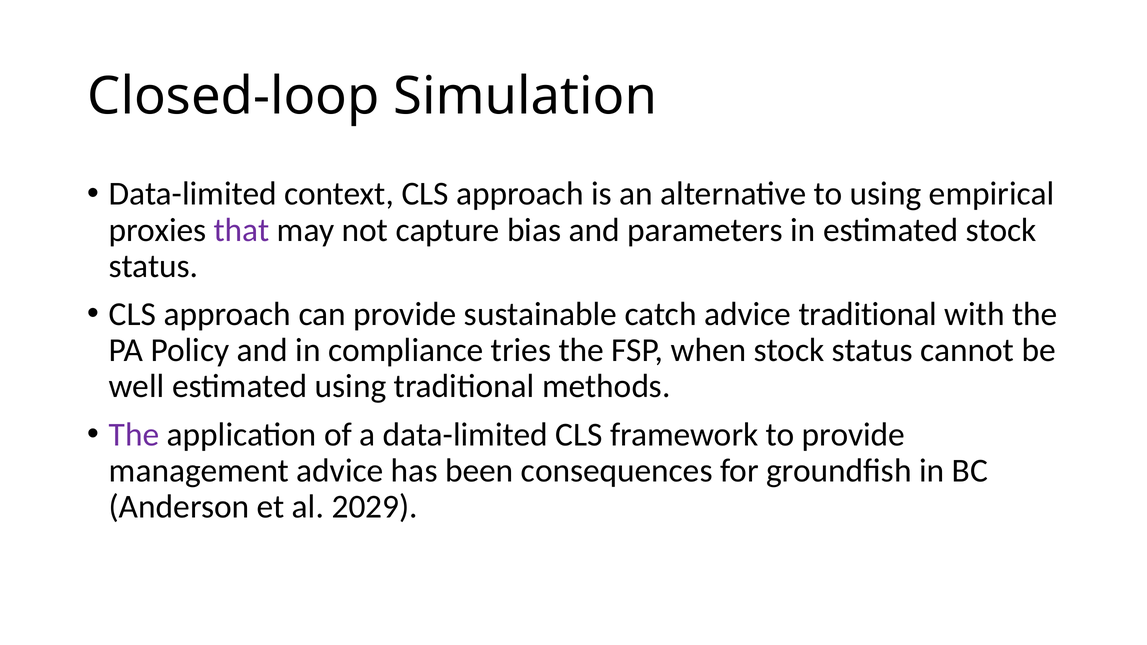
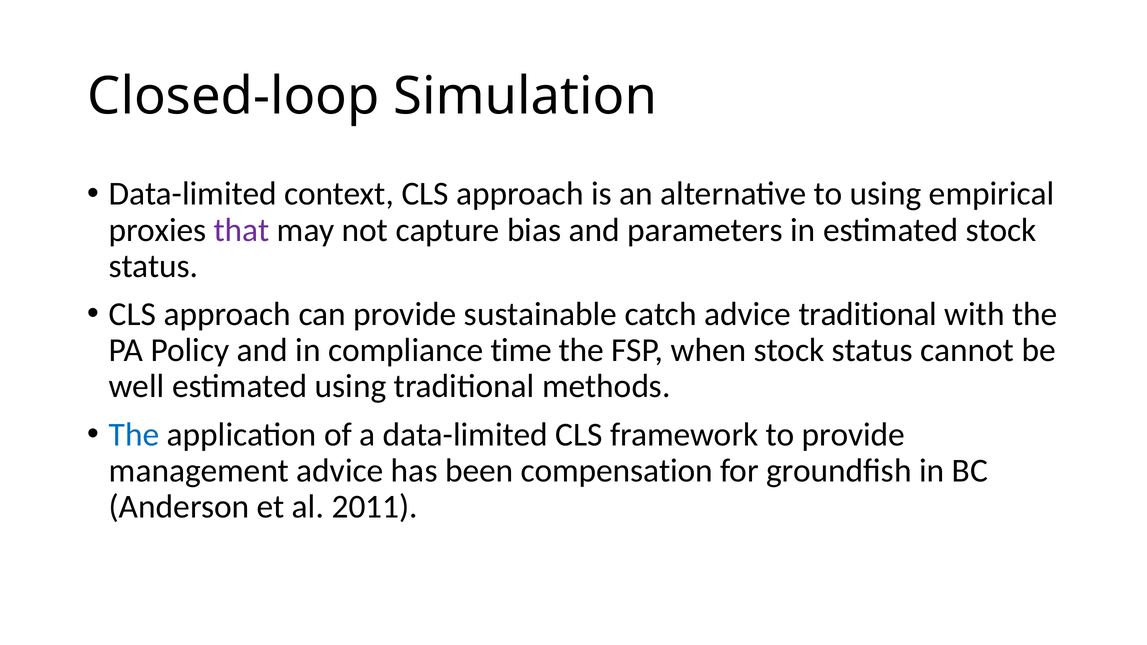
tries: tries -> time
The at (134, 435) colour: purple -> blue
consequences: consequences -> compensation
2029: 2029 -> 2011
